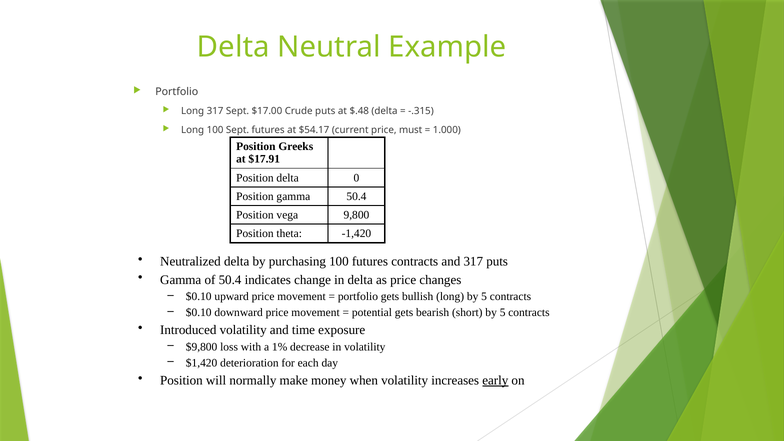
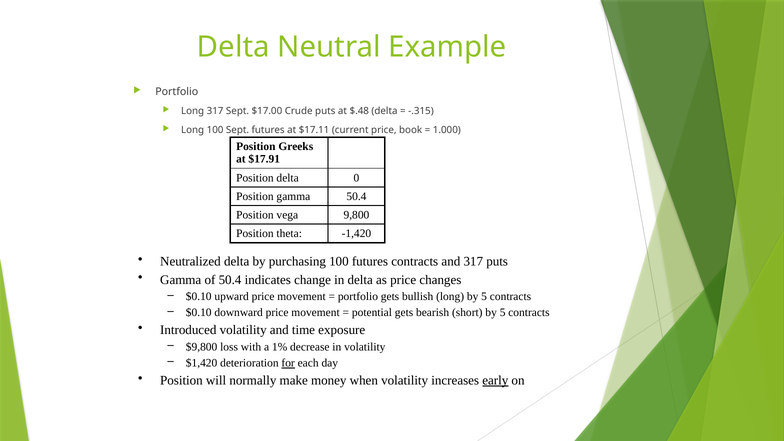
$54.17: $54.17 -> $17.11
must: must -> book
for underline: none -> present
